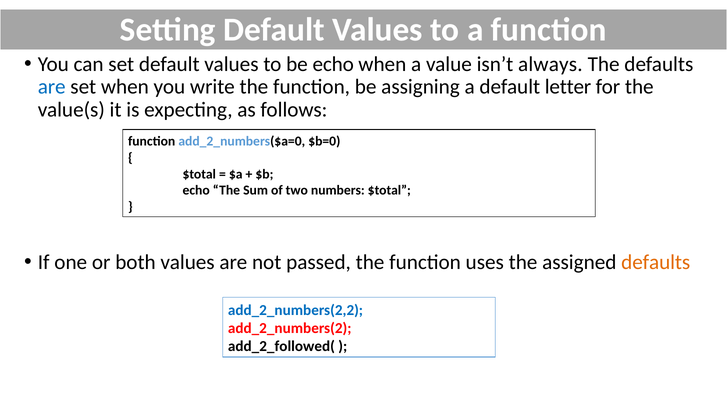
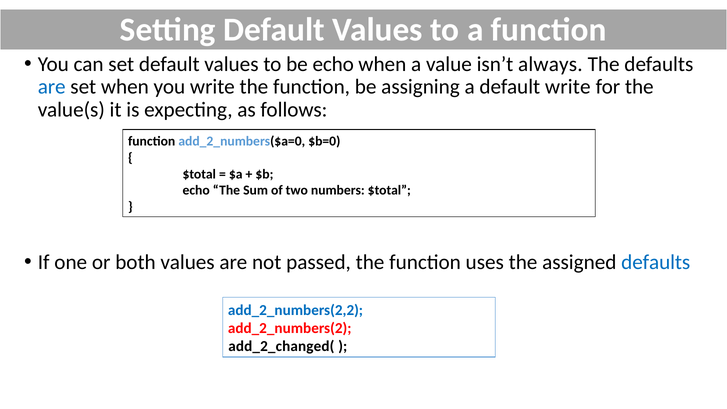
default letter: letter -> write
defaults at (656, 262) colour: orange -> blue
add_2_followed(: add_2_followed( -> add_2_changed(
